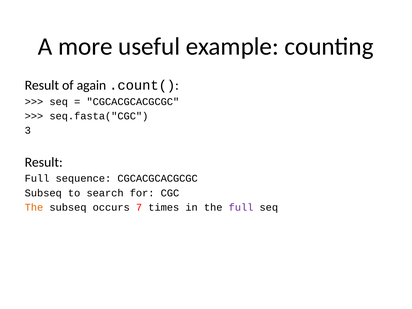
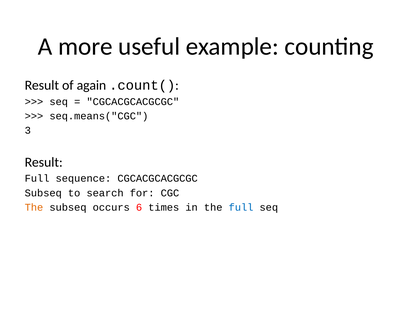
seq.fasta("CGC: seq.fasta("CGC -> seq.means("CGC
7: 7 -> 6
full at (241, 207) colour: purple -> blue
